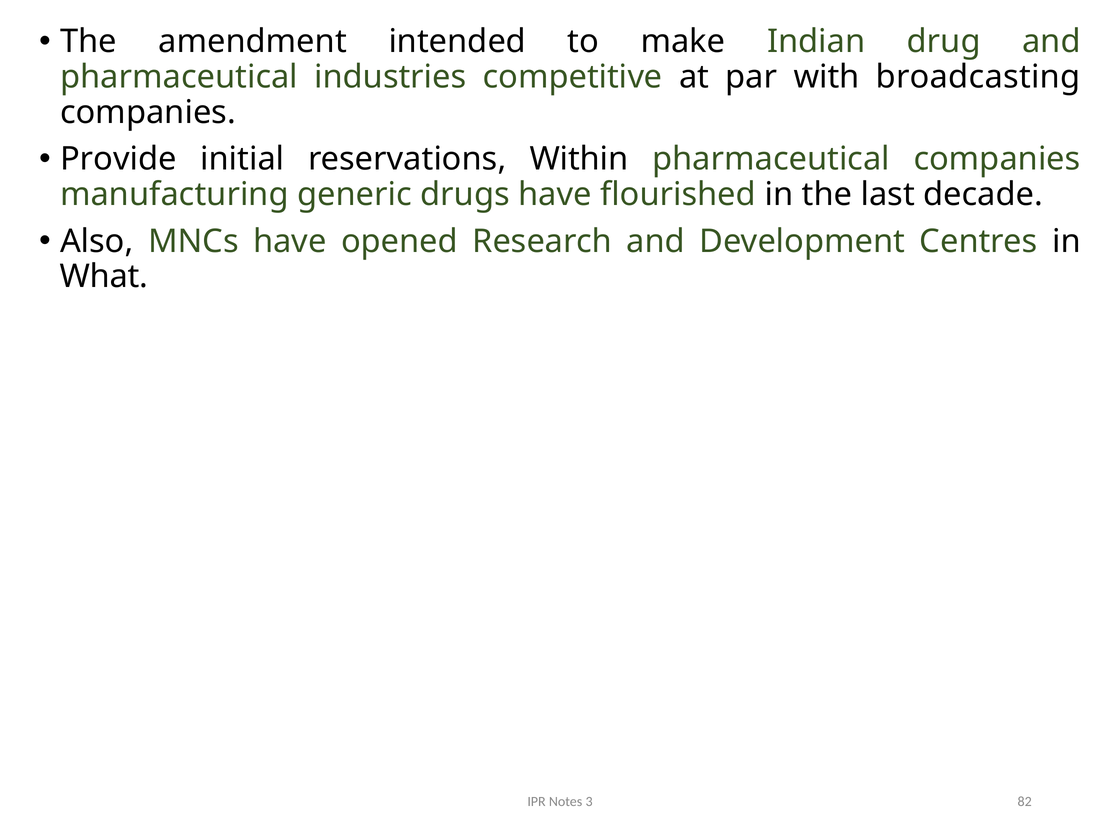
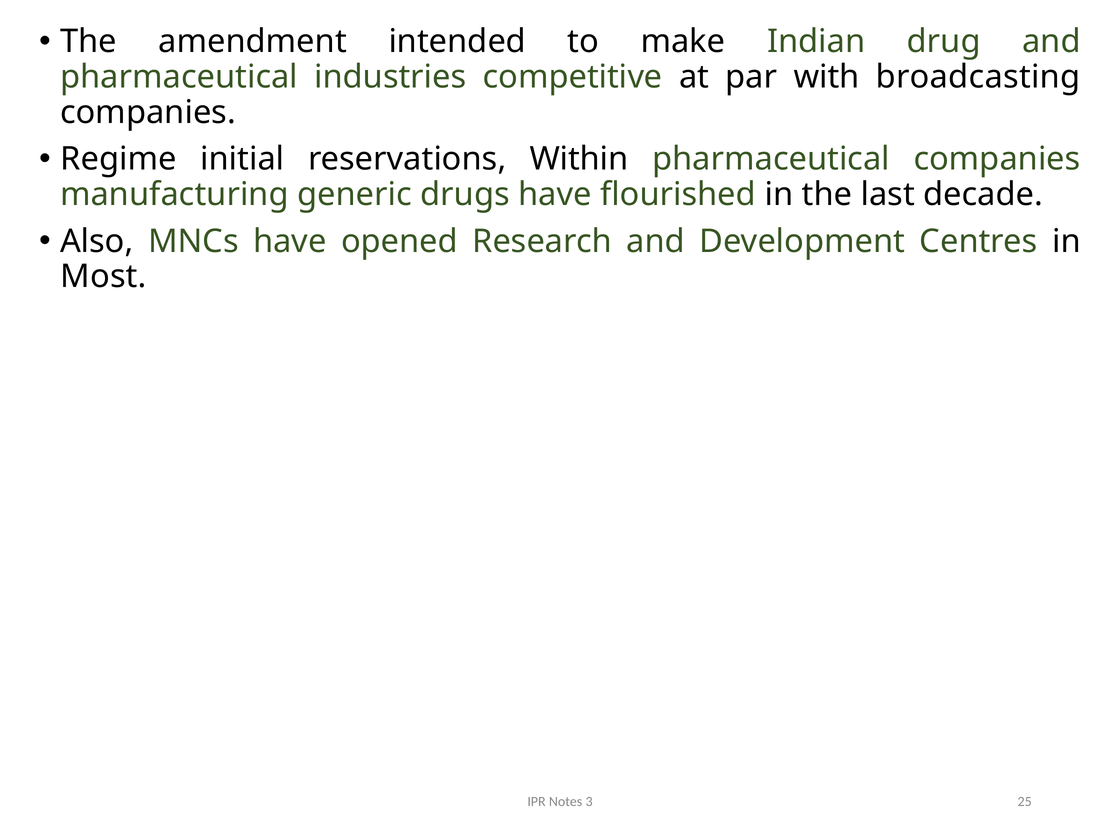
Provide: Provide -> Regime
What: What -> Most
82: 82 -> 25
